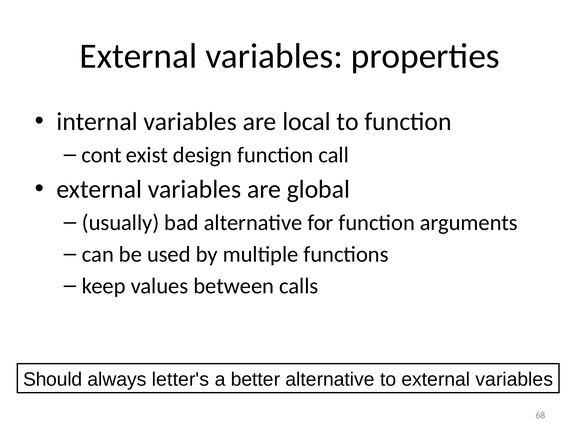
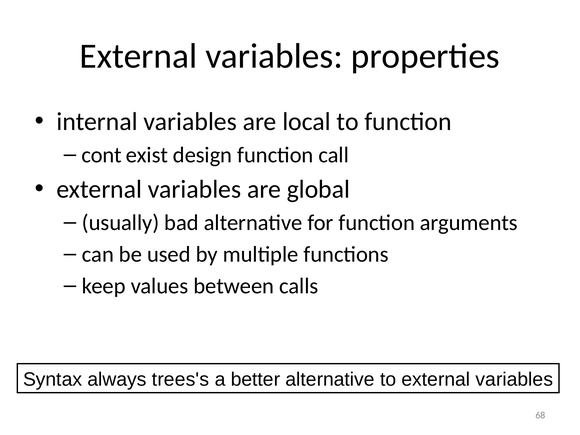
Should: Should -> Syntax
letter's: letter's -> trees's
